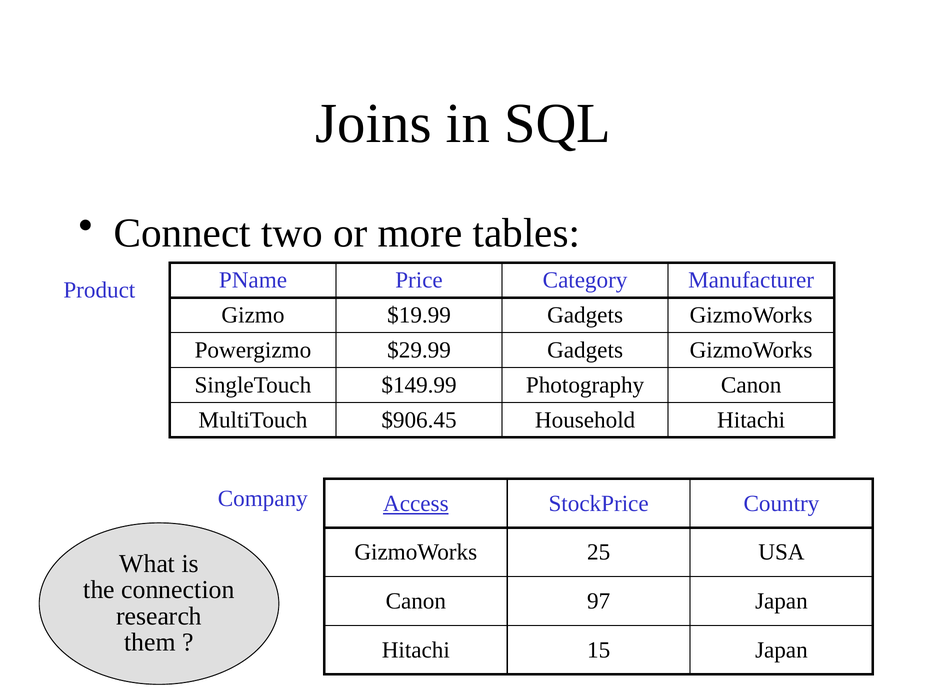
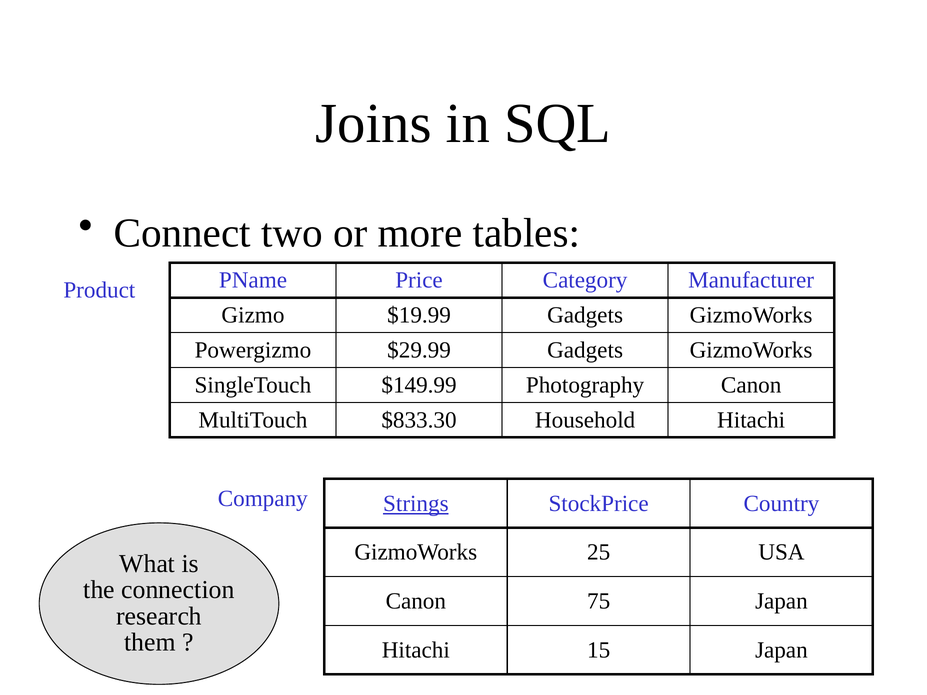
$906.45: $906.45 -> $833.30
Access: Access -> Strings
97: 97 -> 75
